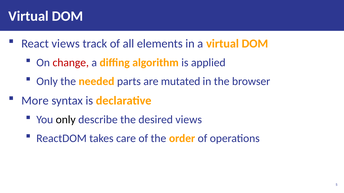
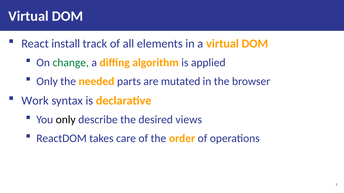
React views: views -> install
change colour: red -> green
More: More -> Work
